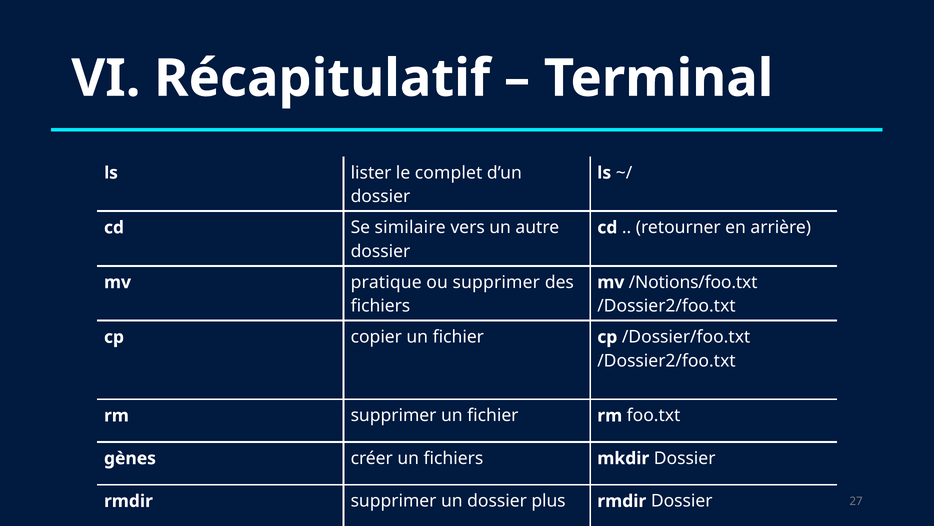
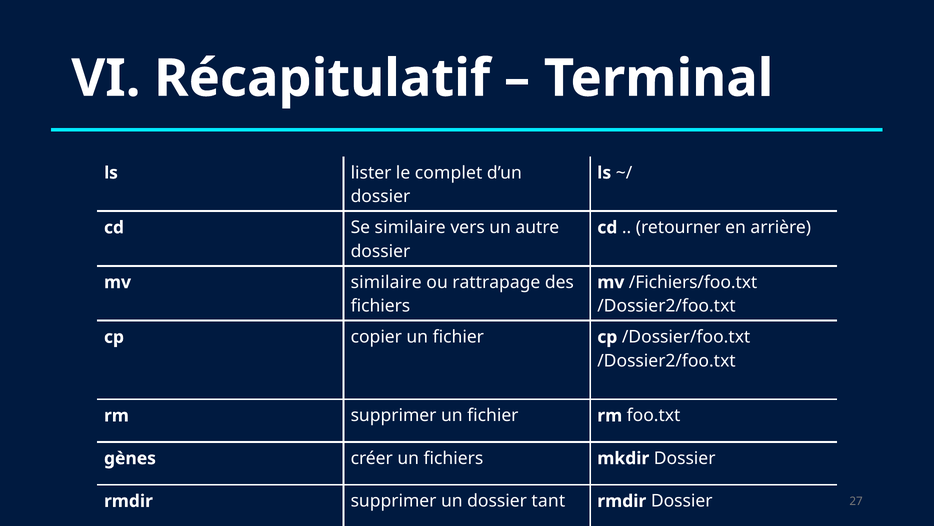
mv pratique: pratique -> similaire
ou supprimer: supprimer -> rattrapage
/Notions/foo.txt: /Notions/foo.txt -> /Fichiers/foo.txt
plus: plus -> tant
